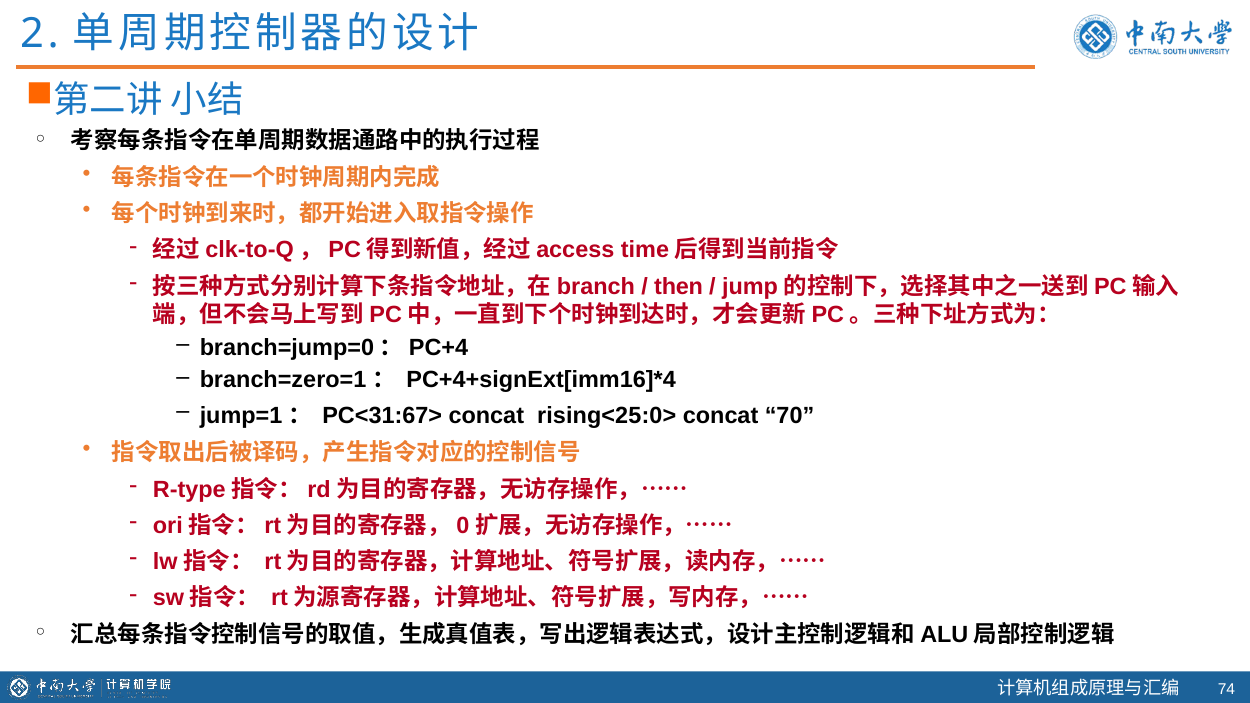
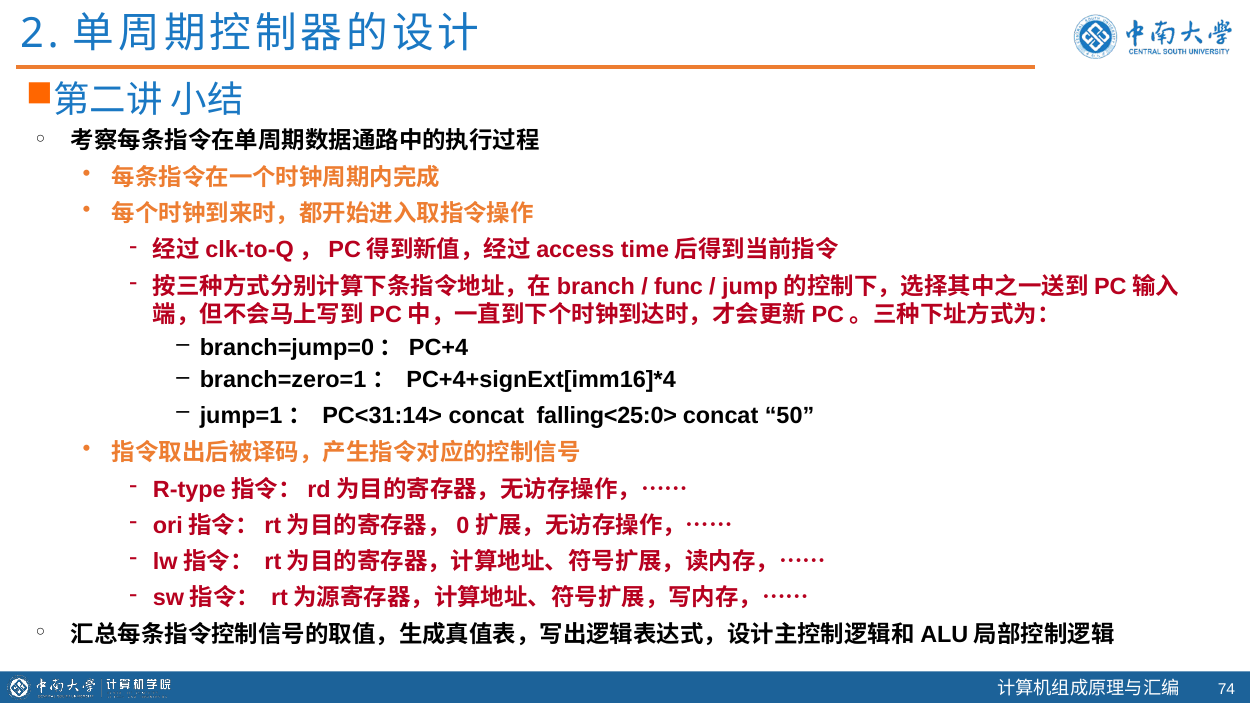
then: then -> func
PC<31:67>: PC<31:67> -> PC<31:14>
rising<25:0>: rising<25:0> -> falling<25:0>
70: 70 -> 50
